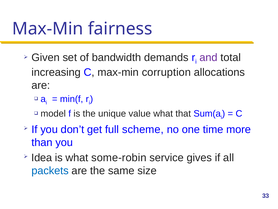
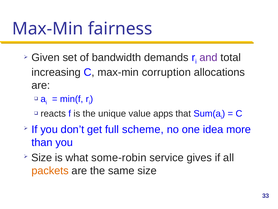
model: model -> reacts
value what: what -> apps
time: time -> idea
Idea at (42, 157): Idea -> Size
packets colour: blue -> orange
